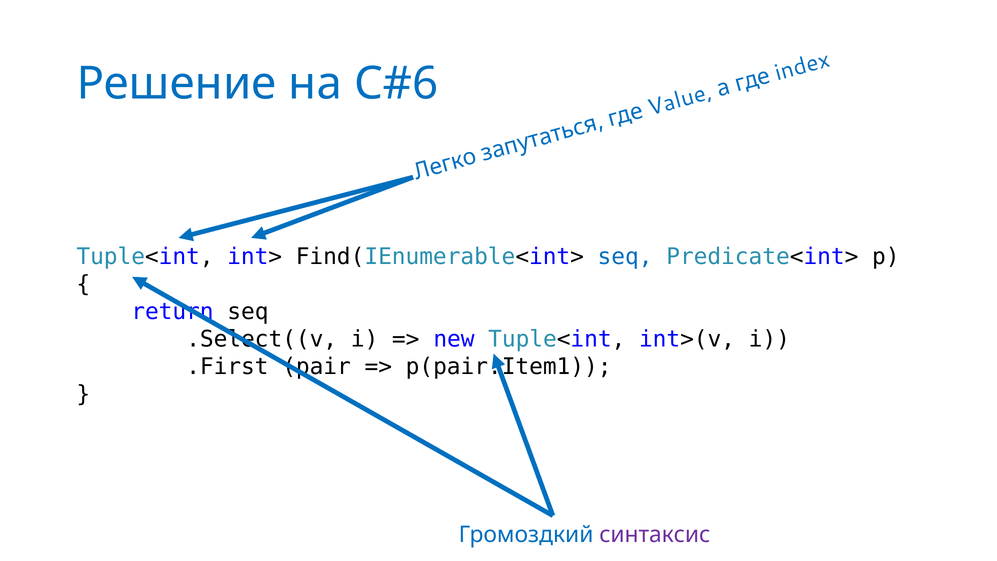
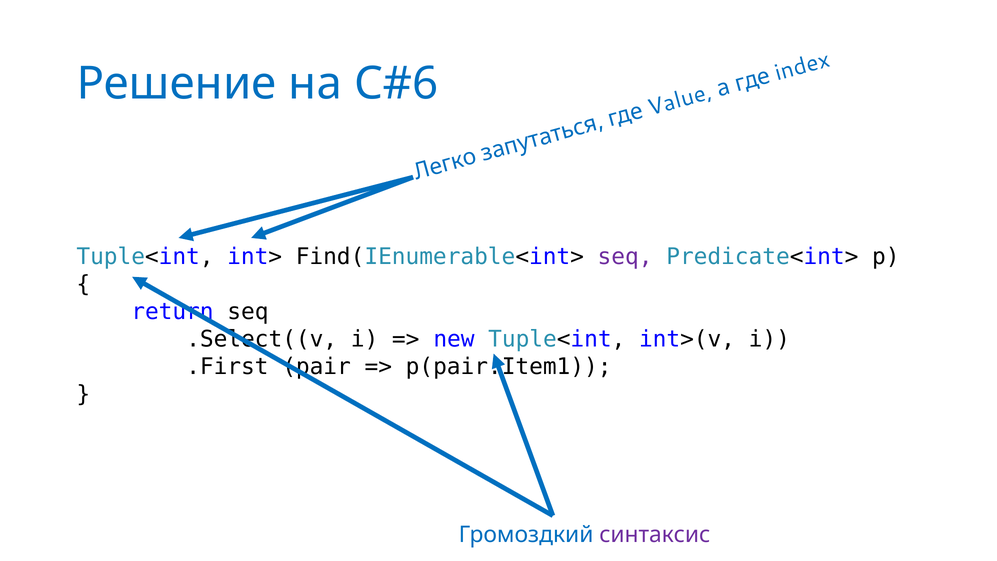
seq at (625, 257) colour: blue -> purple
